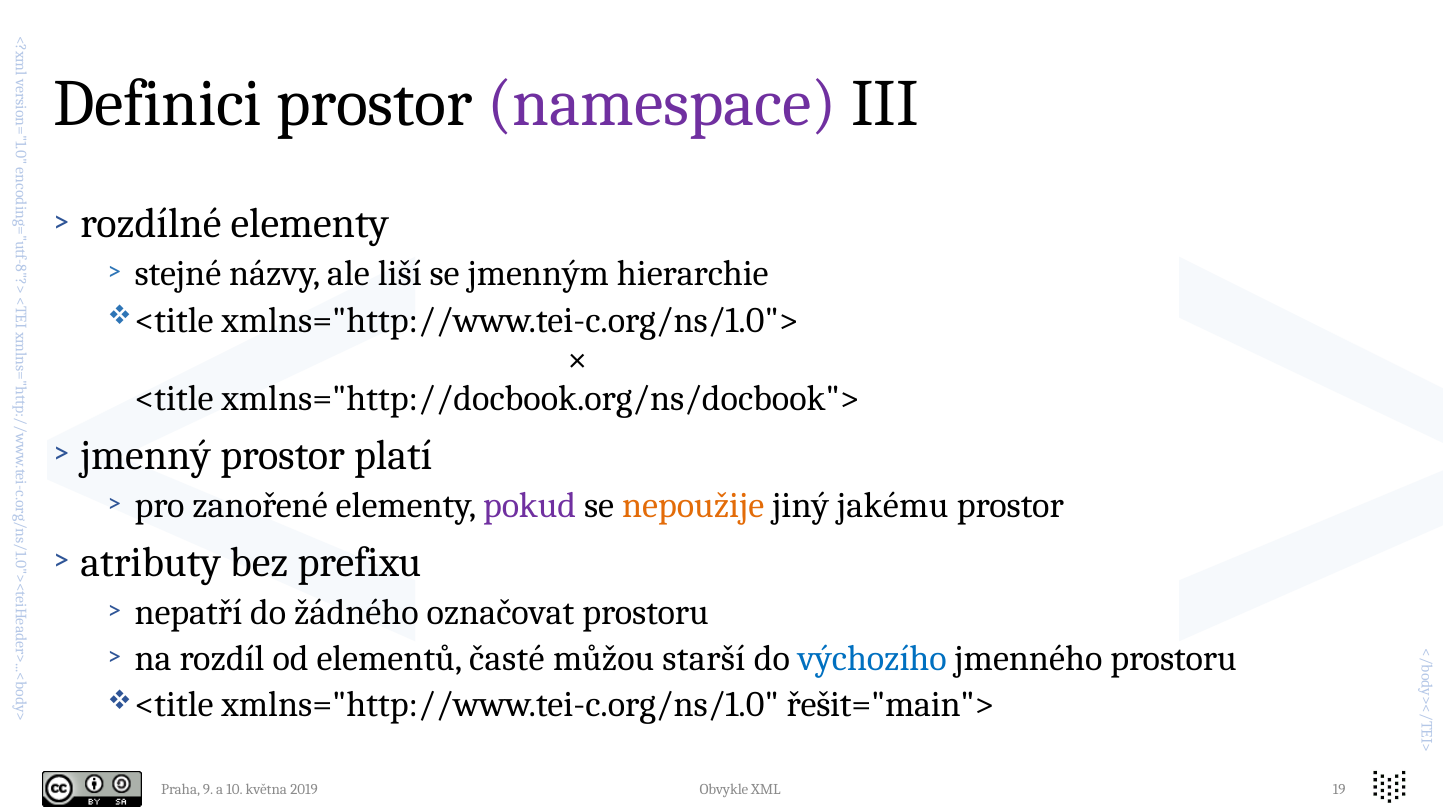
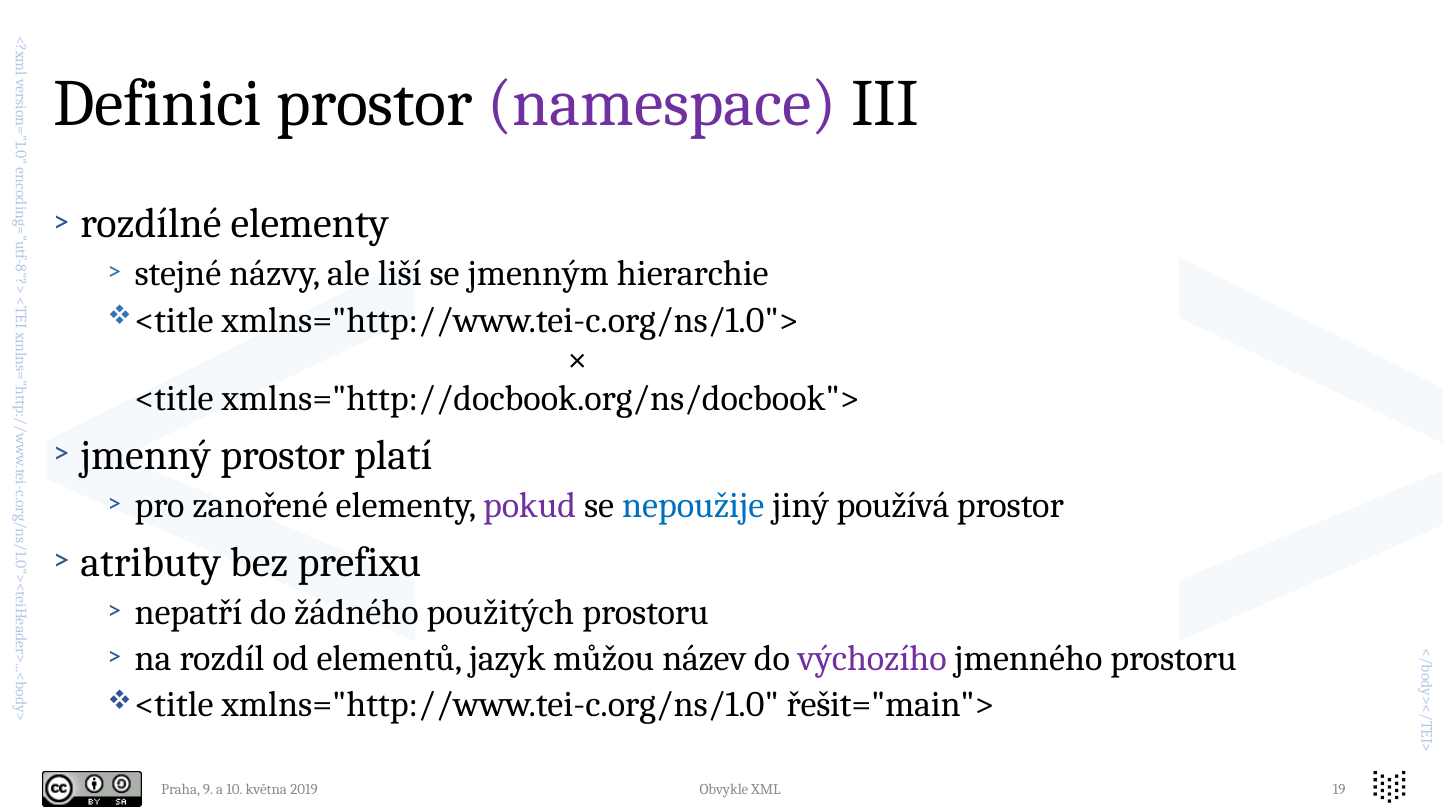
nepoužije colour: orange -> blue
jakému: jakému -> používá
označovat: označovat -> použitých
časté: časté -> jazyk
starší: starší -> název
výchozího colour: blue -> purple
